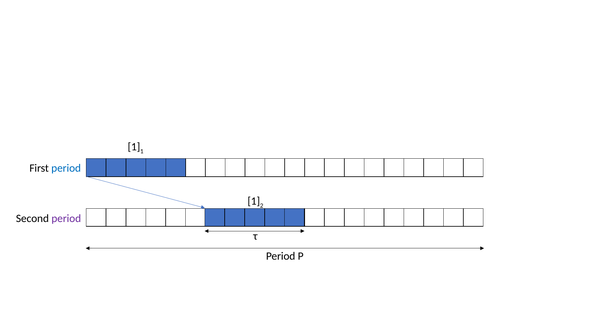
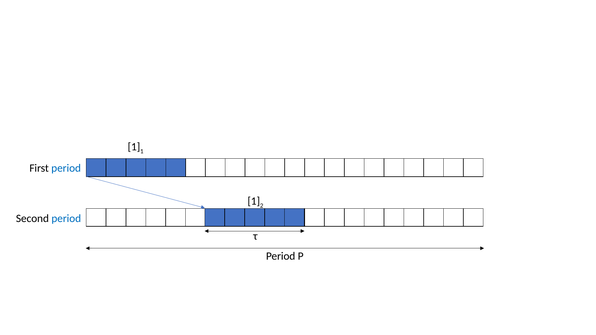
period at (66, 219) colour: purple -> blue
